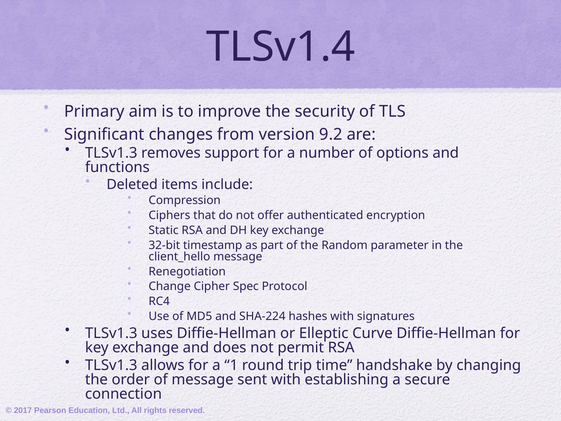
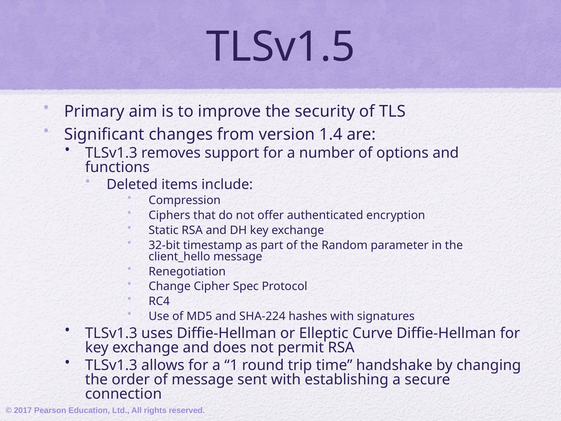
TLSv1.4: TLSv1.4 -> TLSv1.5
9.2: 9.2 -> 1.4
